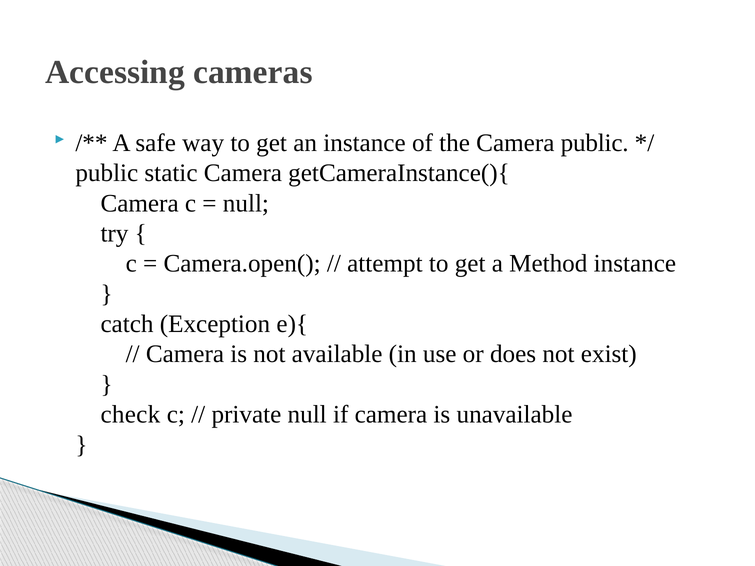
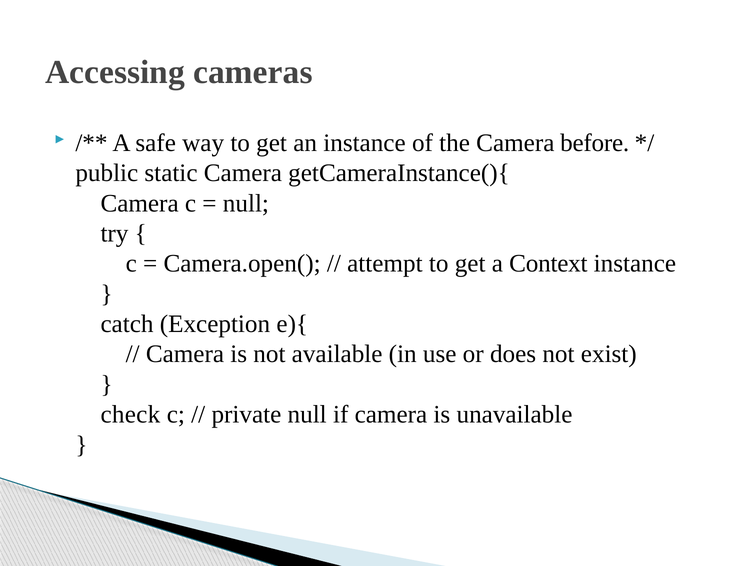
Camera public: public -> before
Method: Method -> Context
